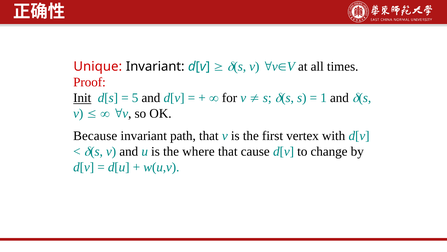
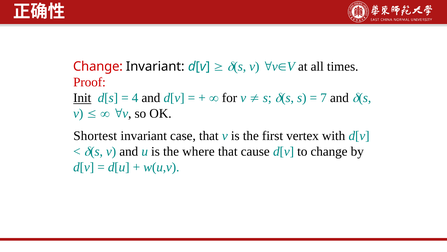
Unique at (98, 66): Unique -> Change
5: 5 -> 4
1: 1 -> 7
Because: Because -> Shortest
path: path -> case
